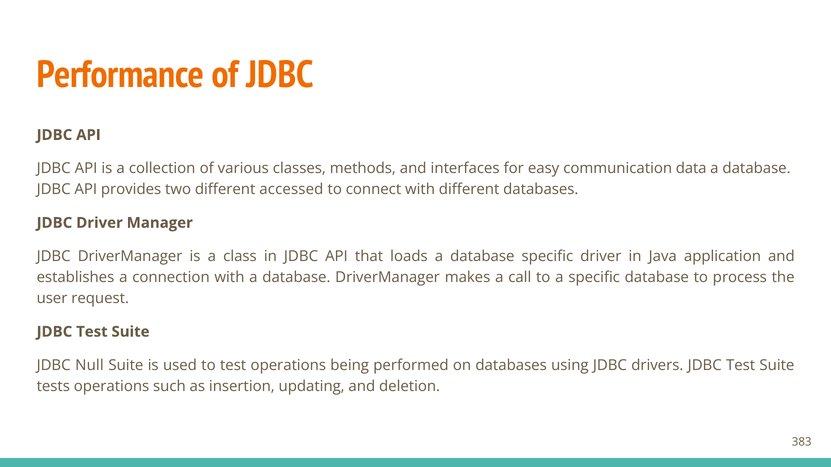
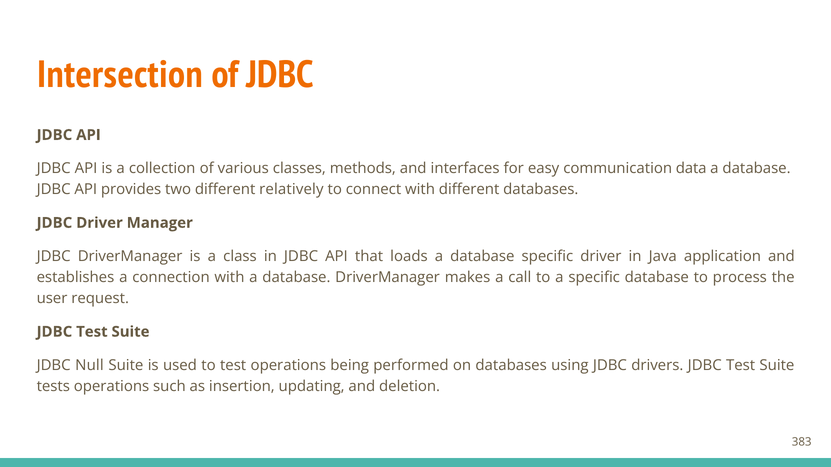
Performance: Performance -> Intersection
accessed: accessed -> relatively
